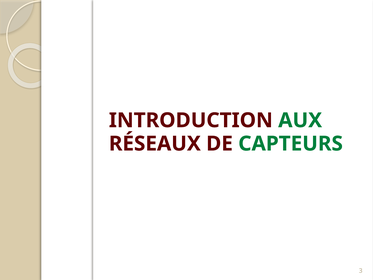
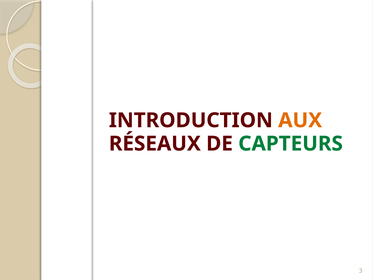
AUX colour: green -> orange
